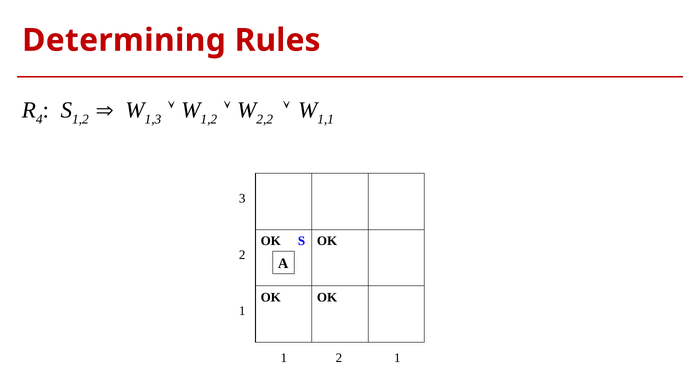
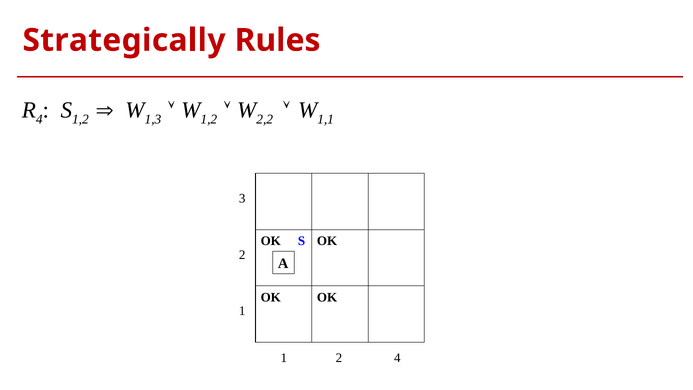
Determining: Determining -> Strategically
1 2 1: 1 -> 4
